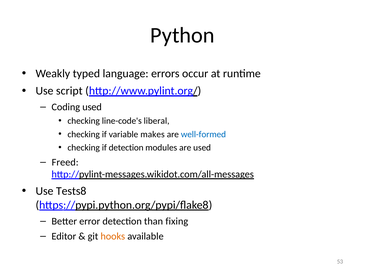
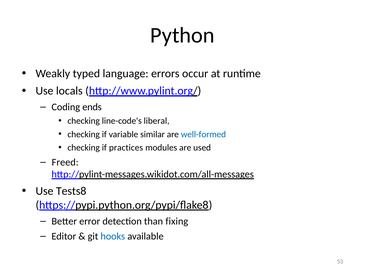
script: script -> locals
Coding used: used -> ends
makes: makes -> similar
if detection: detection -> practices
hooks colour: orange -> blue
